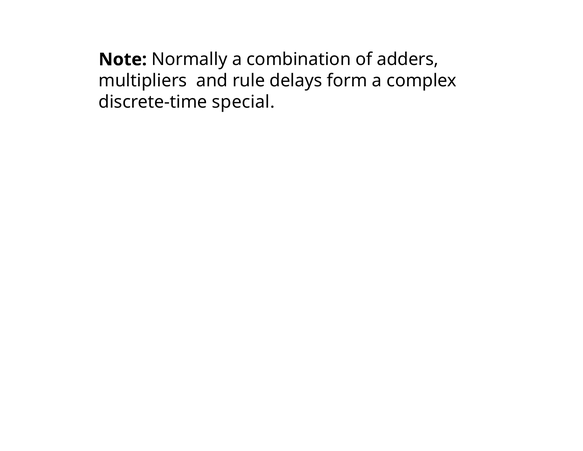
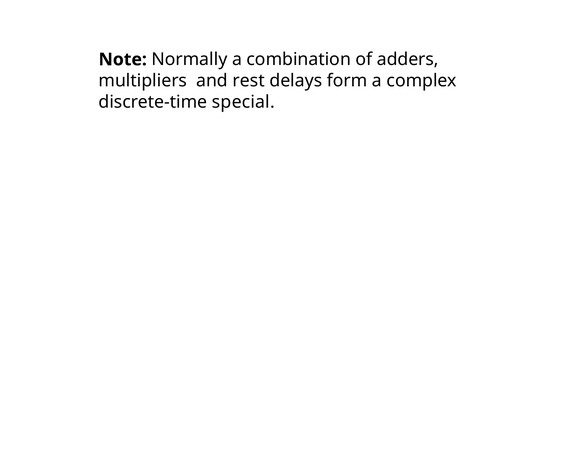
rule: rule -> rest
